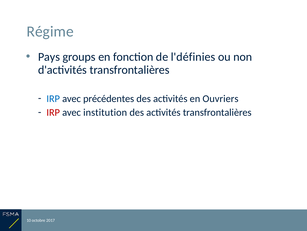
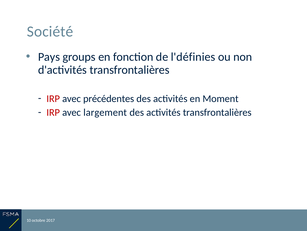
Régime: Régime -> Société
IRP at (53, 98) colour: blue -> red
Ouvriers: Ouvriers -> Moment
institution: institution -> largement
